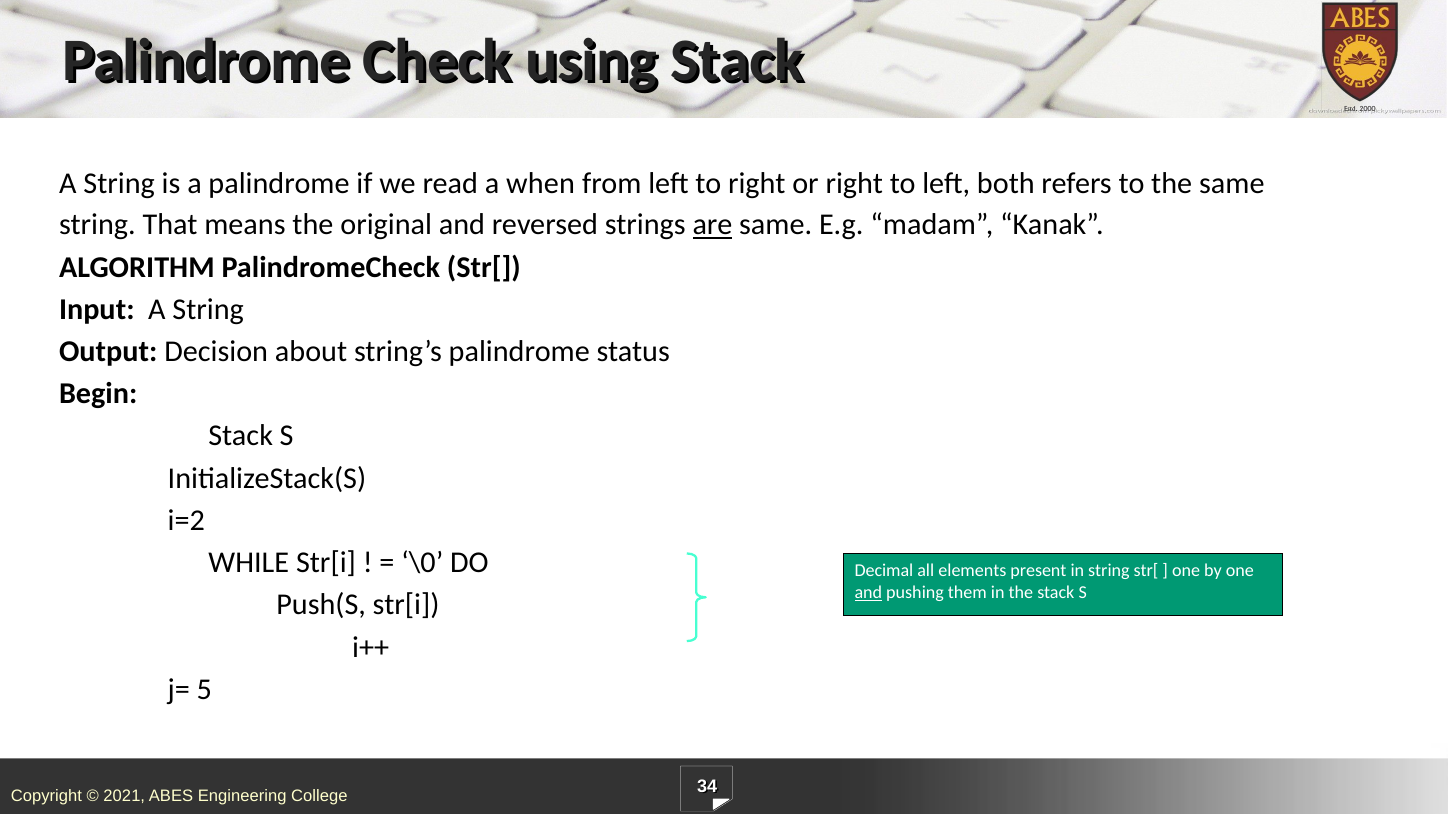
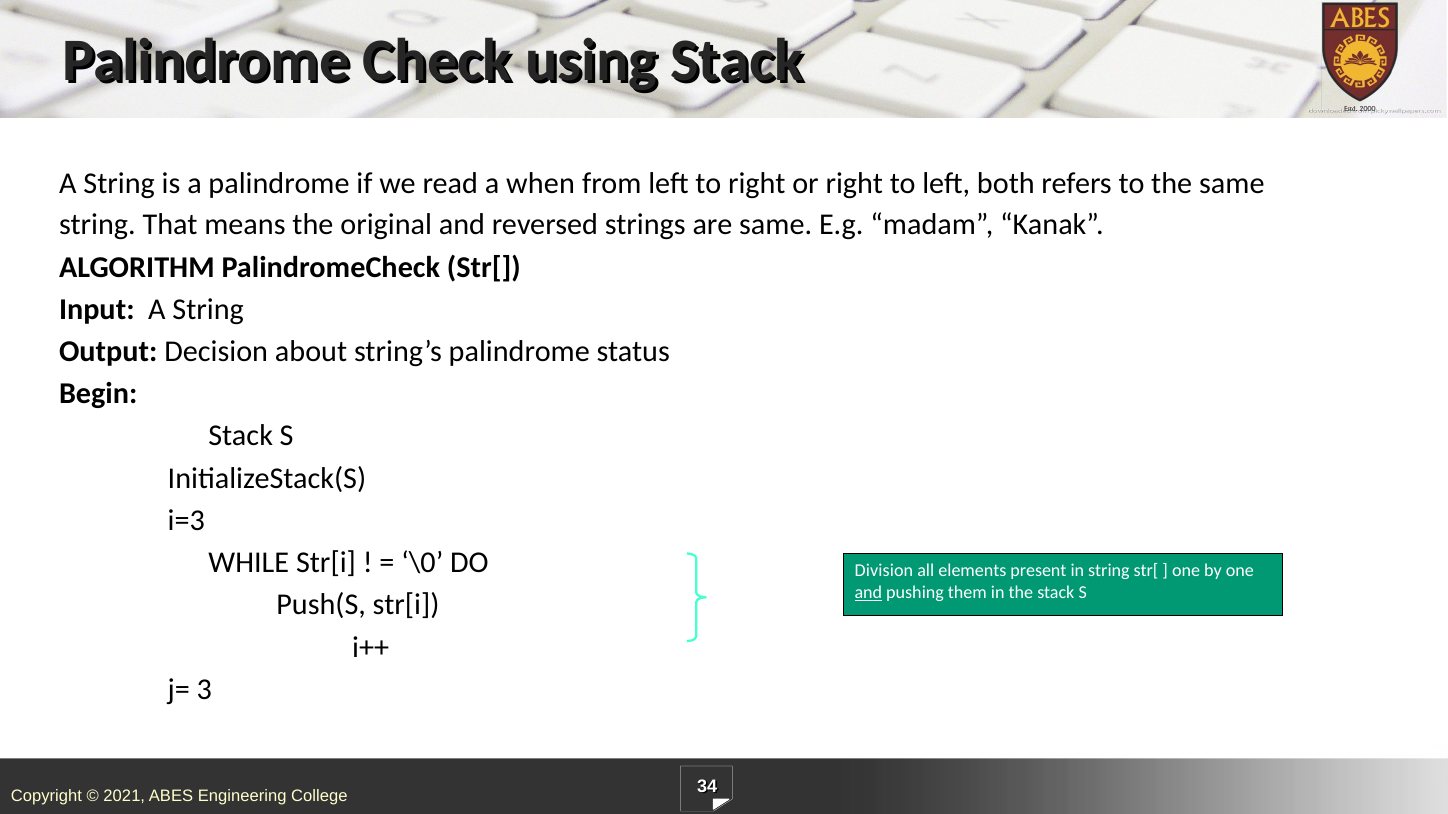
are underline: present -> none
i=2: i=2 -> i=3
Decimal: Decimal -> Division
5: 5 -> 3
